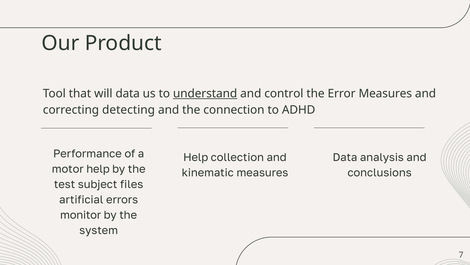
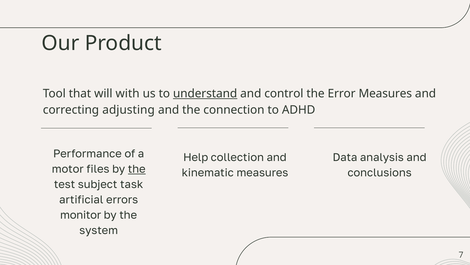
will data: data -> with
detecting: detecting -> adjusting
motor help: help -> files
the at (137, 169) underline: none -> present
files: files -> task
